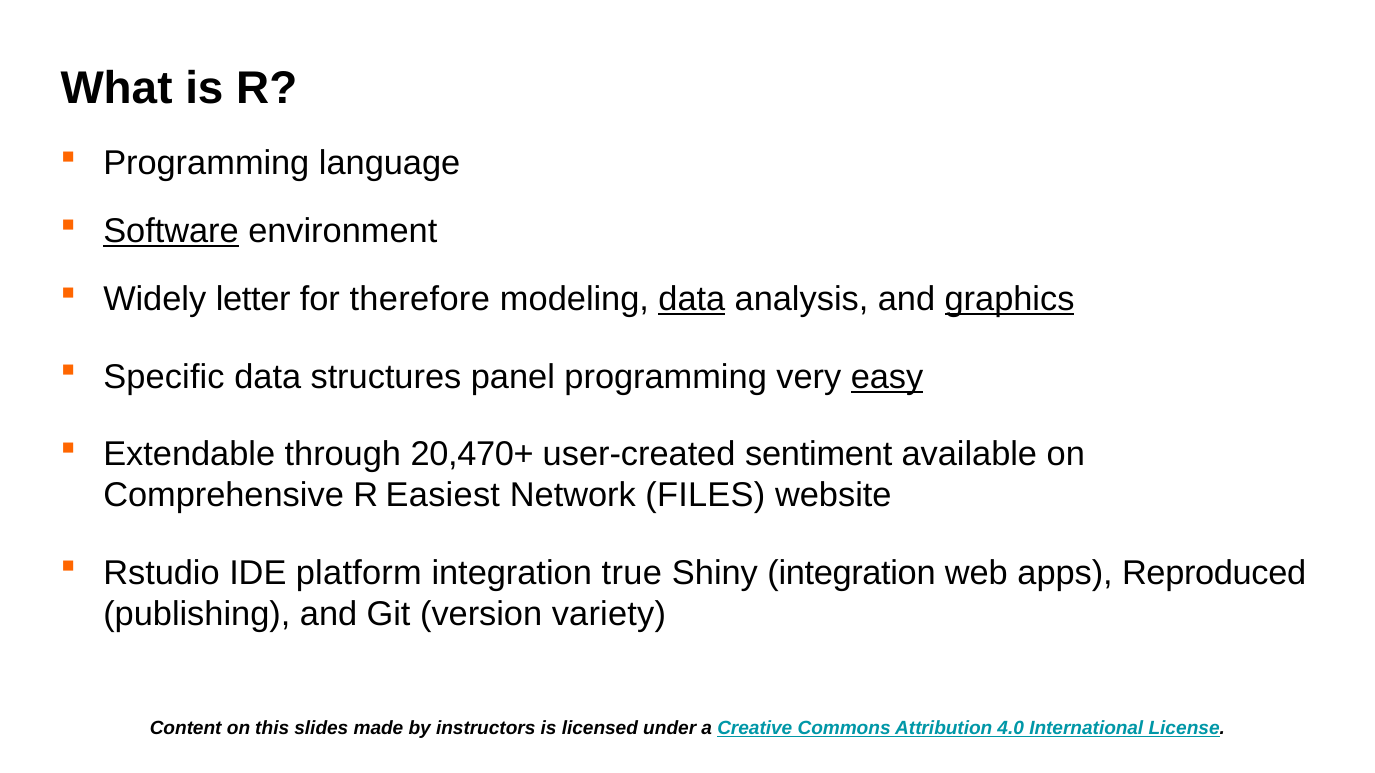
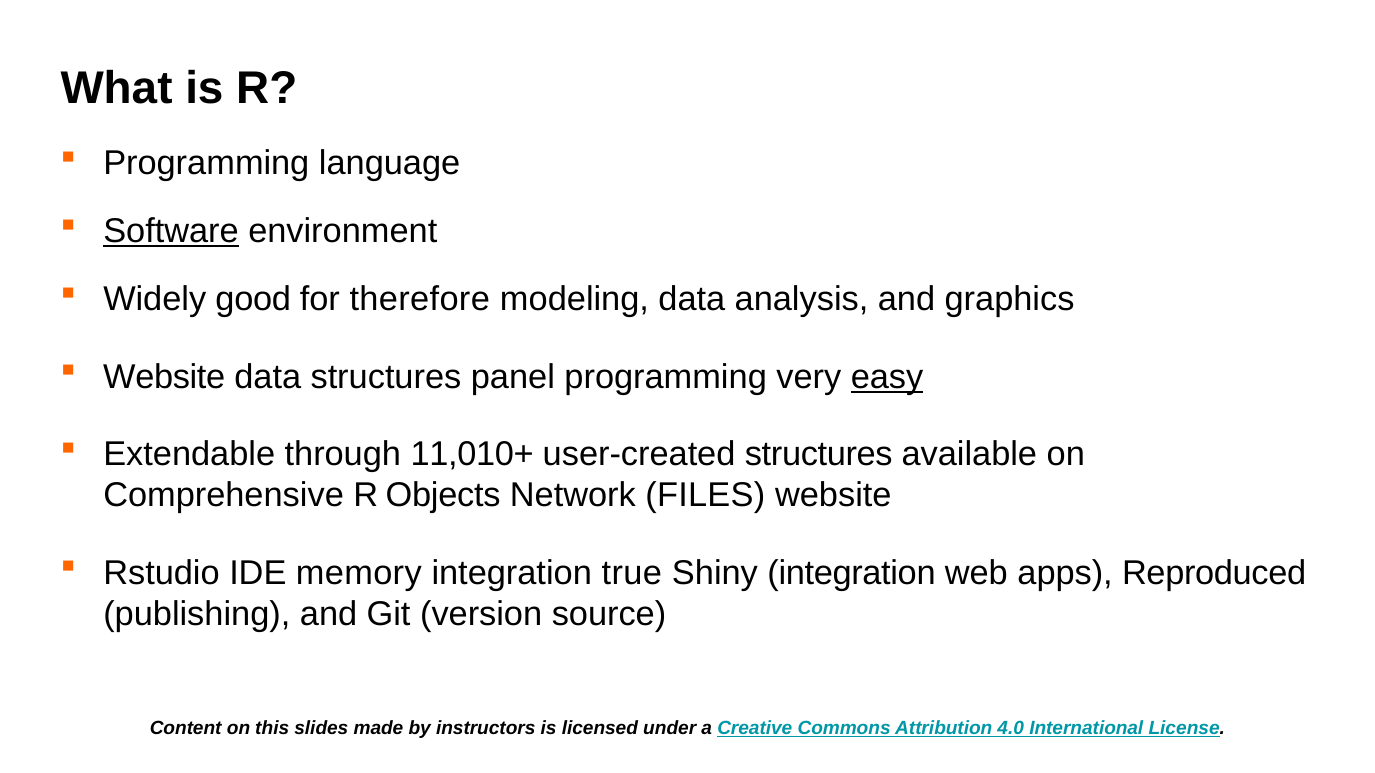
letter: letter -> good
data at (692, 300) underline: present -> none
graphics underline: present -> none
Specific at (164, 377): Specific -> Website
20,470+: 20,470+ -> 11,010+
user-created sentiment: sentiment -> structures
Easiest: Easiest -> Objects
platform: platform -> memory
variety: variety -> source
